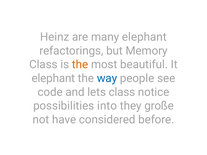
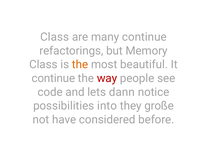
Heinz at (55, 37): Heinz -> Class
many elephant: elephant -> continue
elephant at (53, 78): elephant -> continue
way colour: blue -> red
lets class: class -> dann
